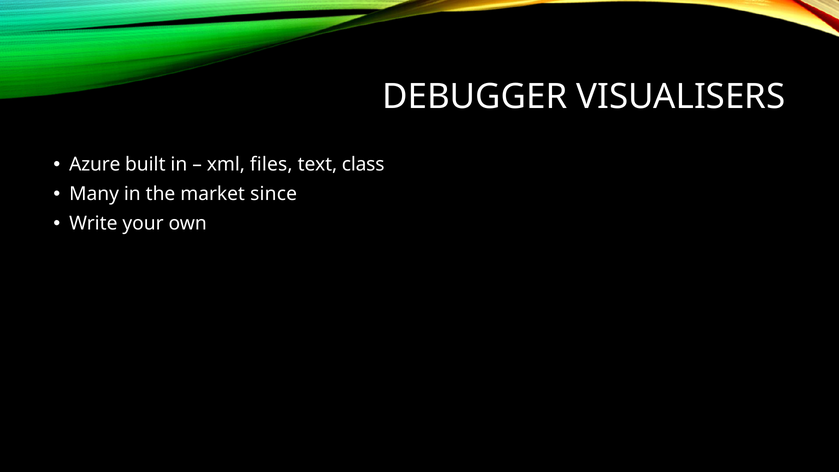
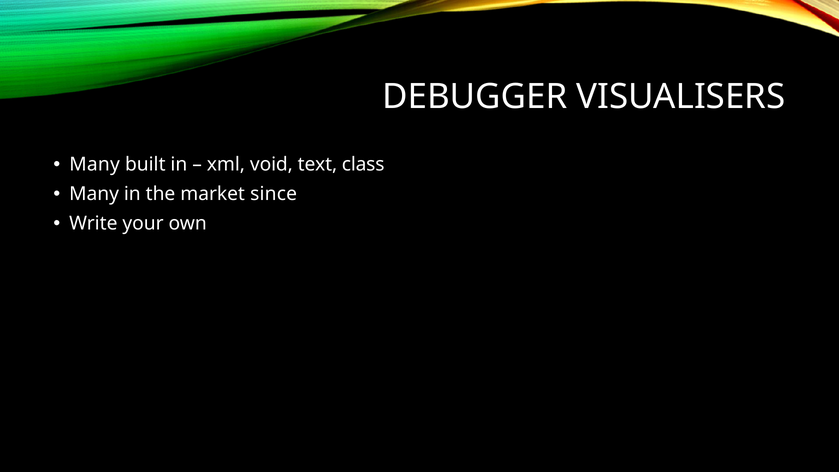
Azure at (95, 164): Azure -> Many
files: files -> void
